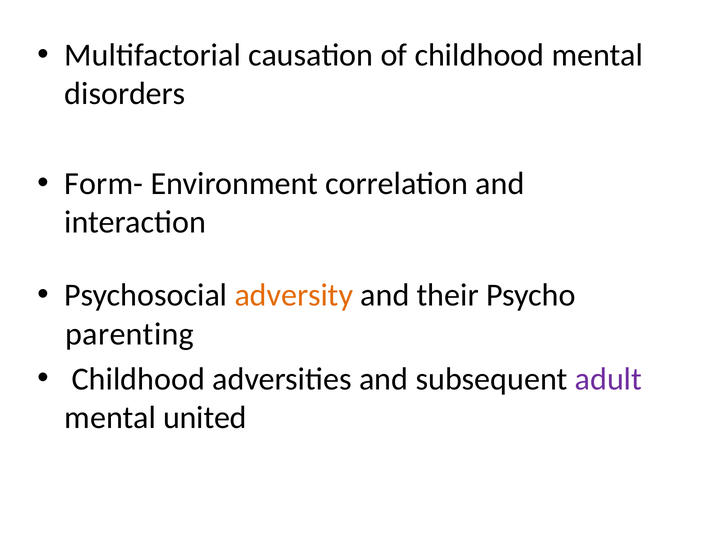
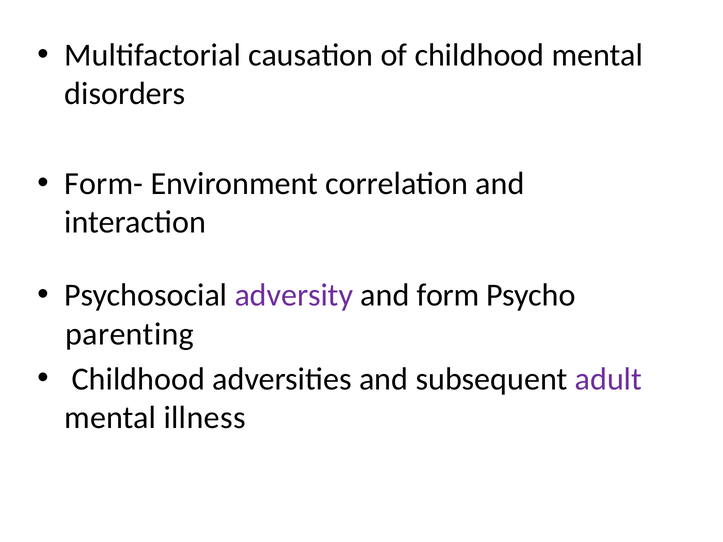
adversity colour: orange -> purple
their: their -> form
united: united -> illness
